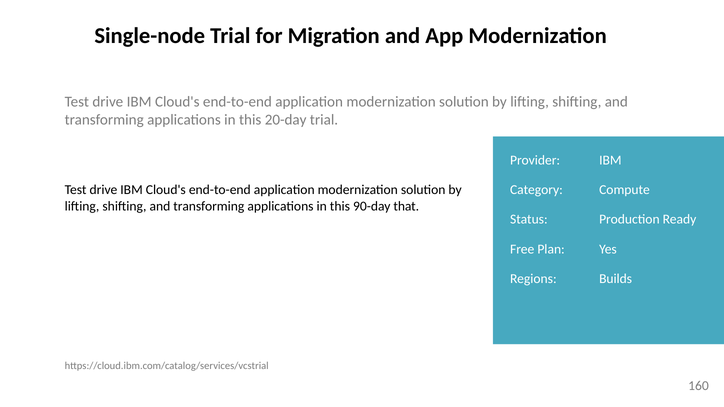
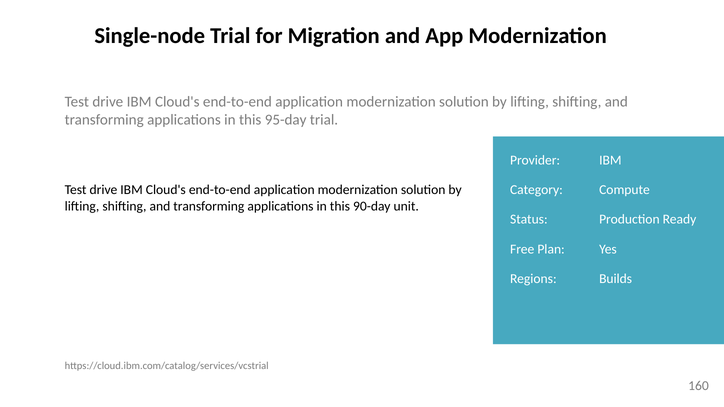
20-day: 20-day -> 95-day
that: that -> unit
